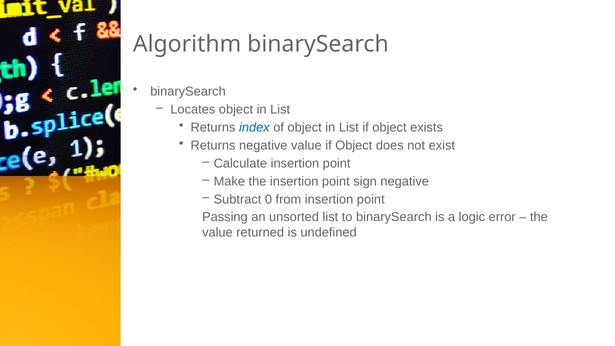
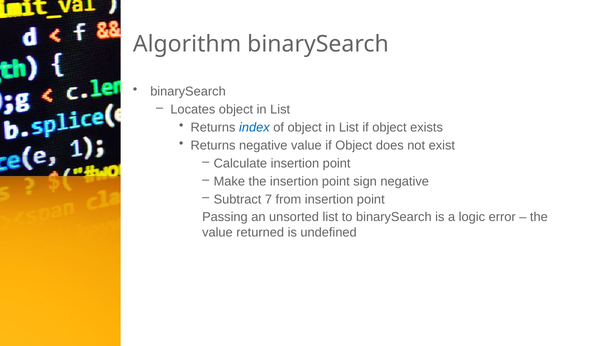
0: 0 -> 7
